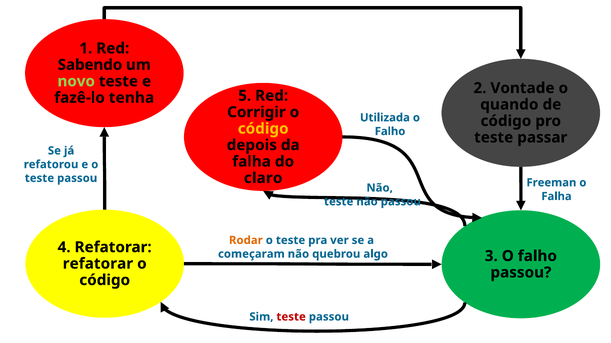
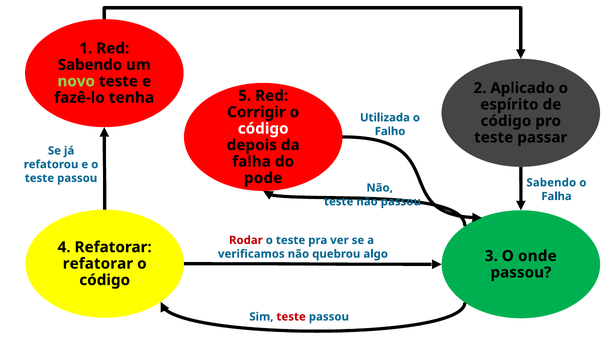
Vontade: Vontade -> Aplicado
quando: quando -> espírito
código at (263, 129) colour: yellow -> white
claro: claro -> pode
Freeman at (551, 183): Freeman -> Sabendo
Rodar colour: orange -> red
começaram: começaram -> verificamos
3 O falho: falho -> onde
